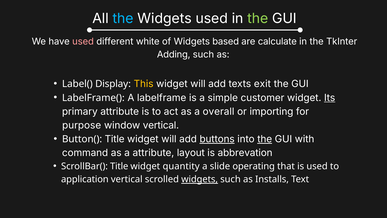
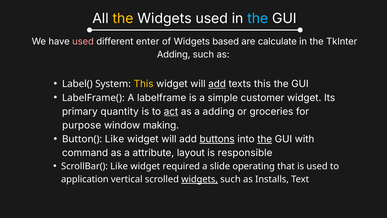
the at (123, 19) colour: light blue -> yellow
the at (258, 19) colour: light green -> light blue
white: white -> enter
Display: Display -> System
add at (217, 84) underline: none -> present
texts exit: exit -> this
Its underline: present -> none
primary attribute: attribute -> quantity
act underline: none -> present
a overall: overall -> adding
importing: importing -> groceries
window vertical: vertical -> making
Button( Title: Title -> Like
abbrevation: abbrevation -> responsible
ScrollBar( Title: Title -> Like
quantity: quantity -> required
